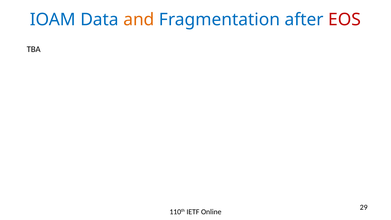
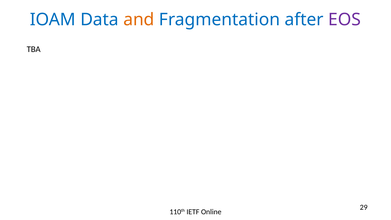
EOS colour: red -> purple
